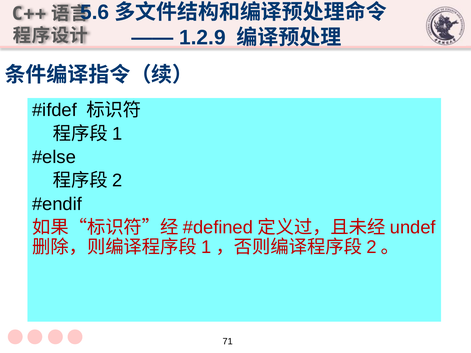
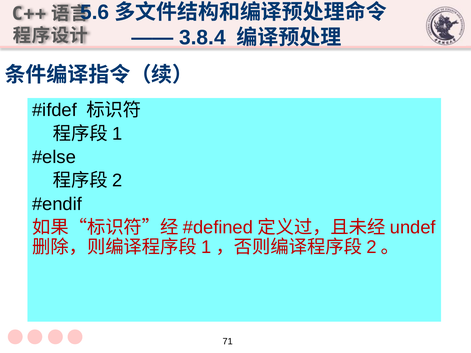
1.2.9: 1.2.9 -> 3.8.4
